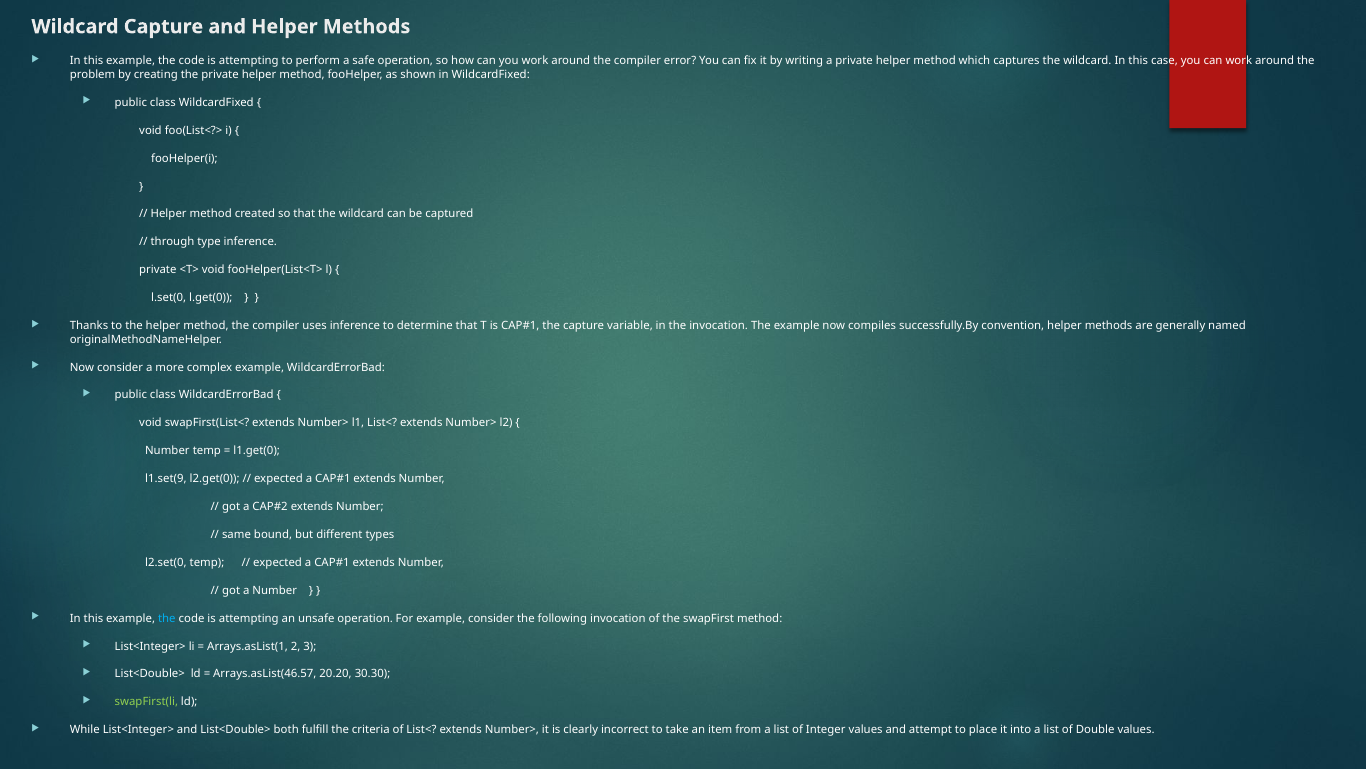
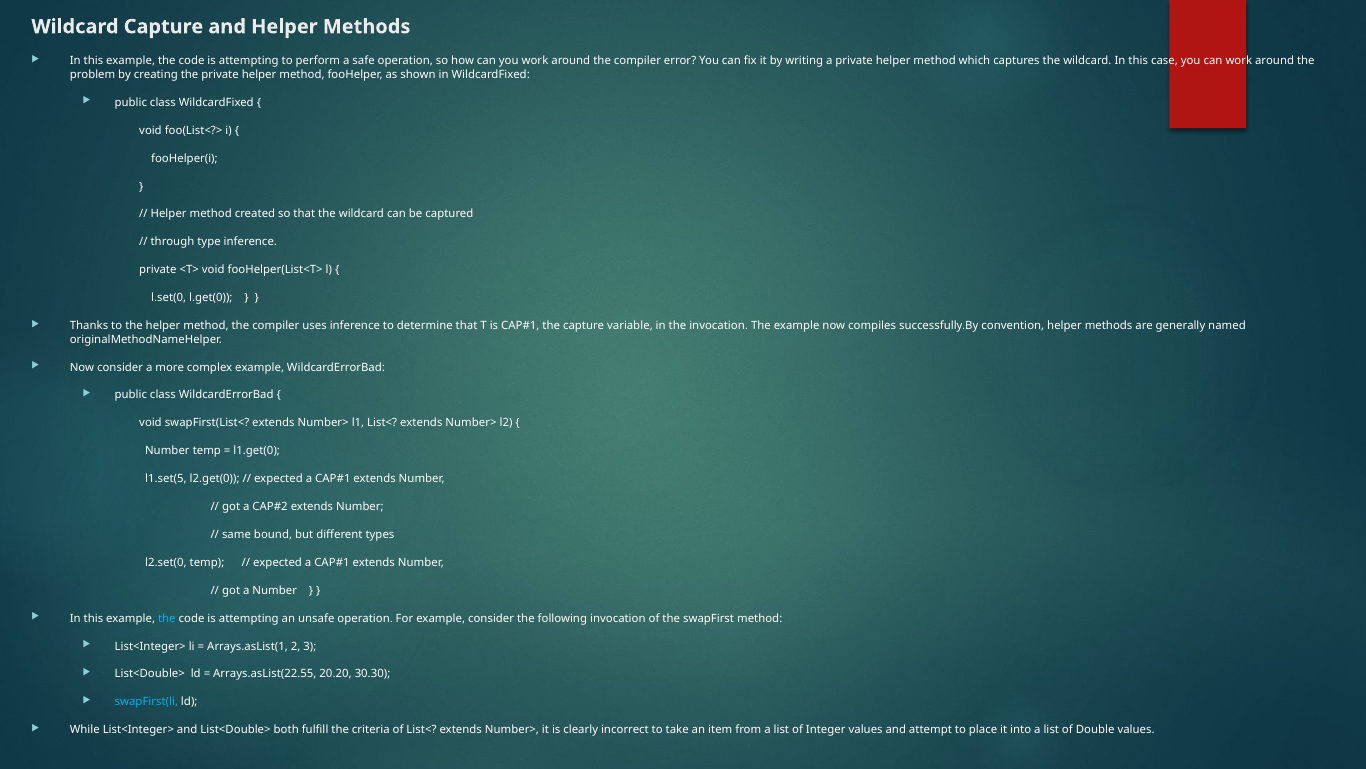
l1.set(9: l1.set(9 -> l1.set(5
Arrays.asList(46.57: Arrays.asList(46.57 -> Arrays.asList(22.55
swapFirst(li colour: light green -> light blue
